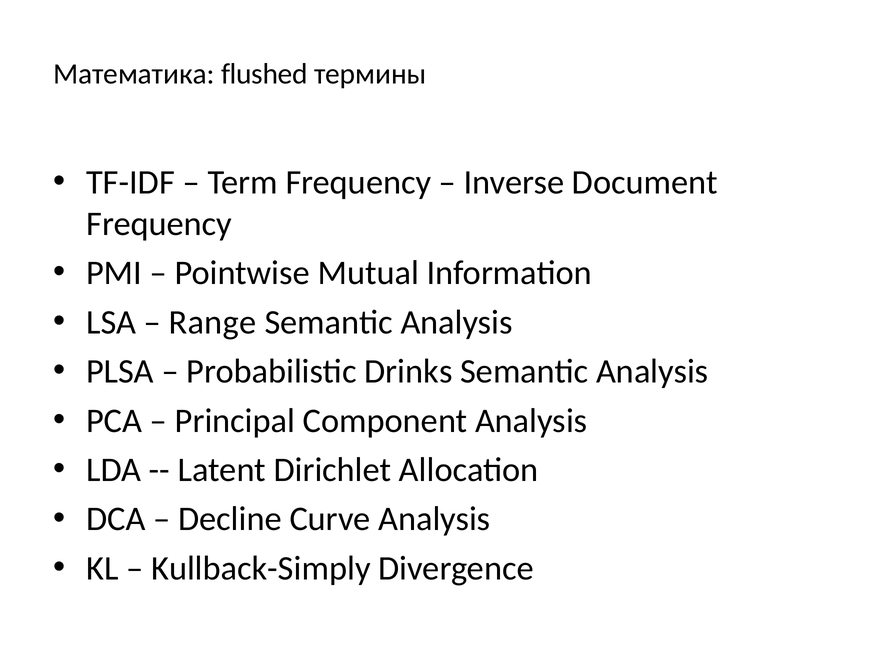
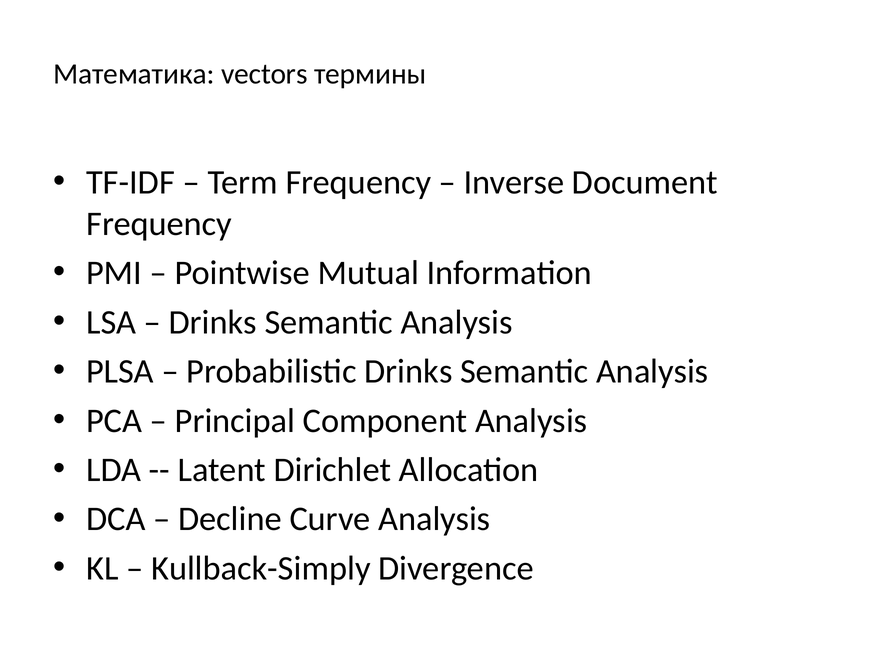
flushed: flushed -> vectors
Range at (213, 322): Range -> Drinks
